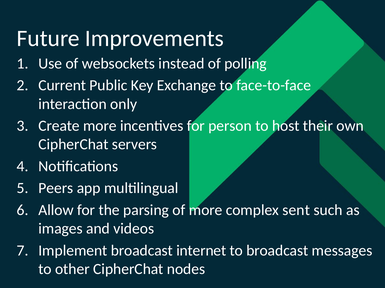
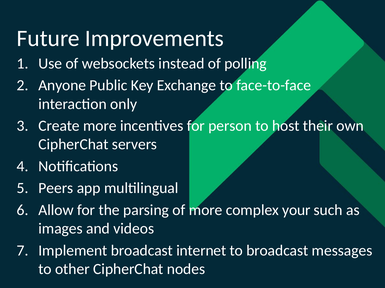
Current: Current -> Anyone
sent: sent -> your
